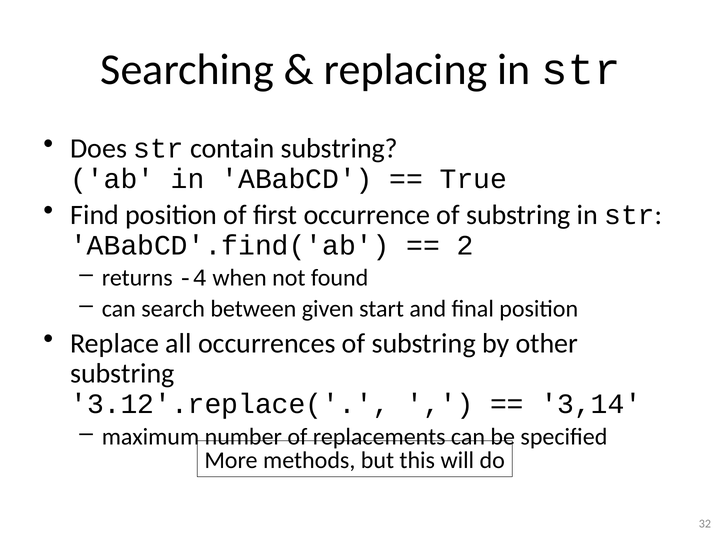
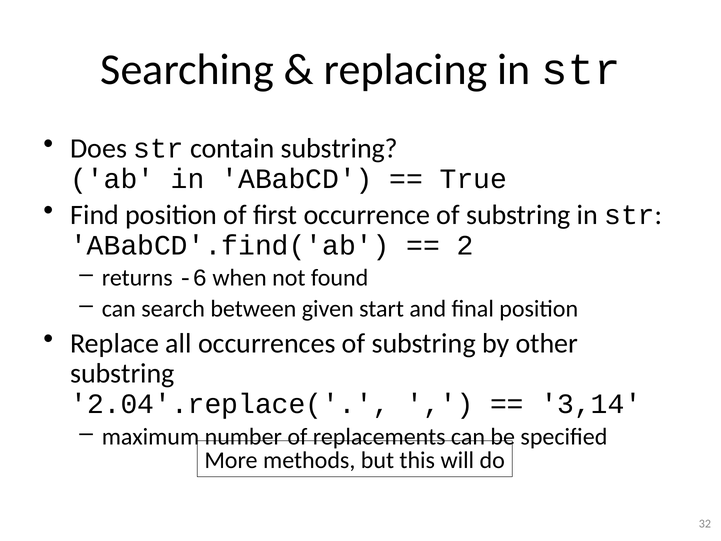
-4: -4 -> -6
3.12'.replace(: 3.12'.replace( -> 2.04'.replace(
